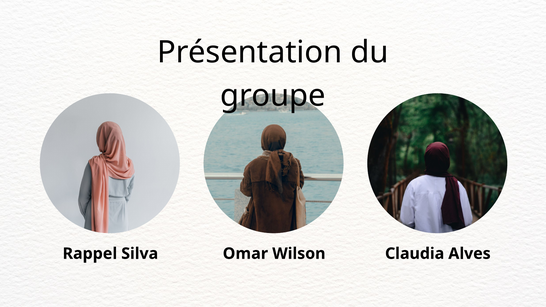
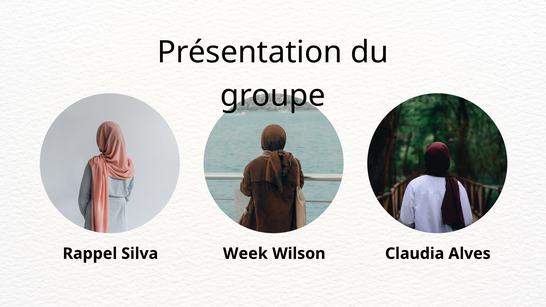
Omar: Omar -> Week
